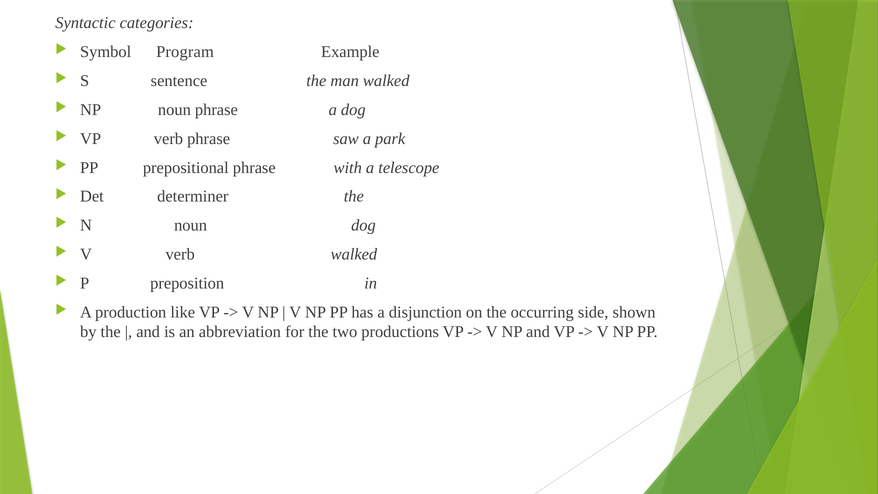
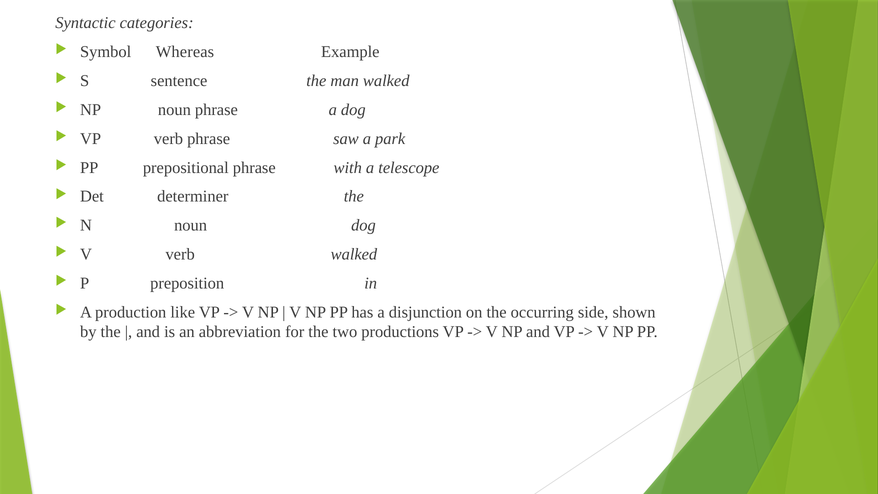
Program: Program -> Whereas
